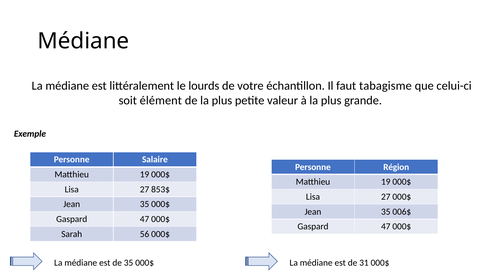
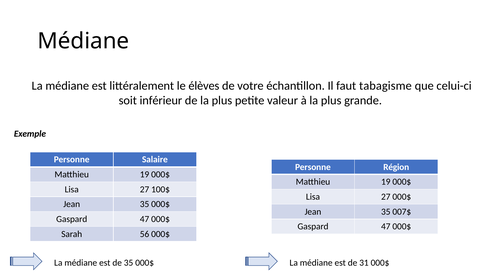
lourds: lourds -> élèves
élément: élément -> inférieur
853$: 853$ -> 100$
006$: 006$ -> 007$
